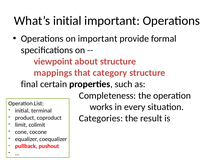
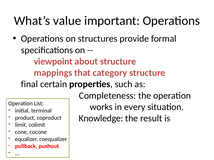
What’s initial: initial -> value
on important: important -> structures
Categories: Categories -> Knowledge
